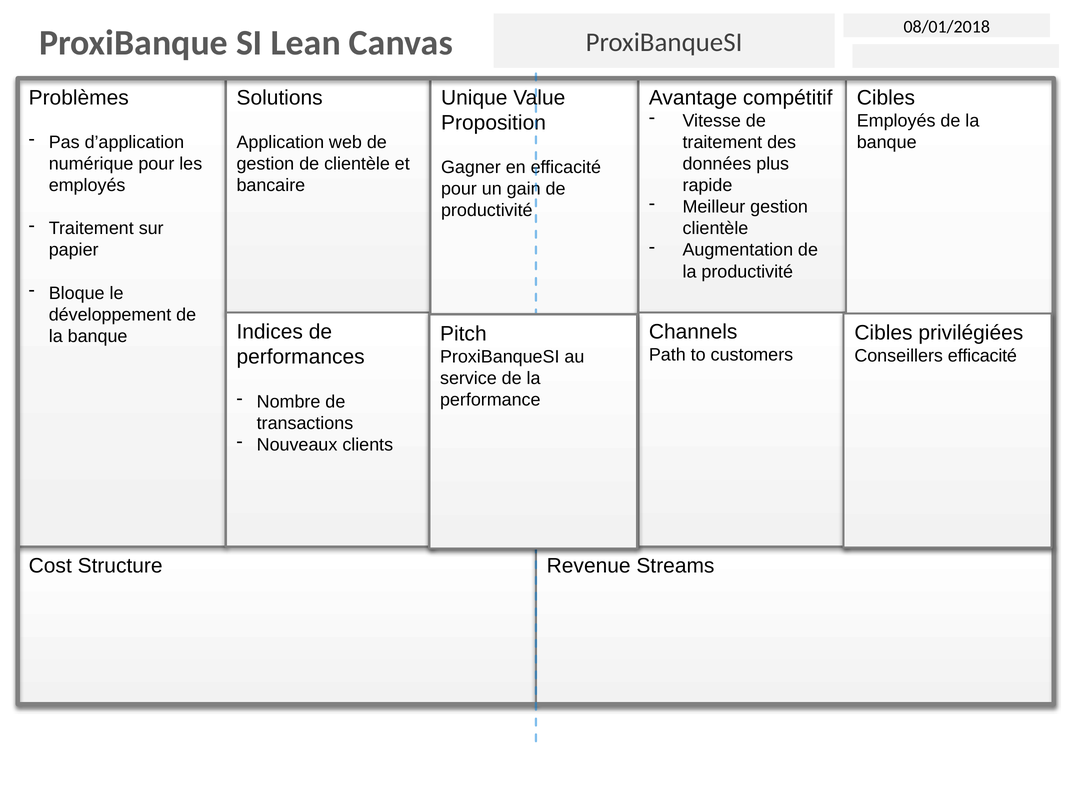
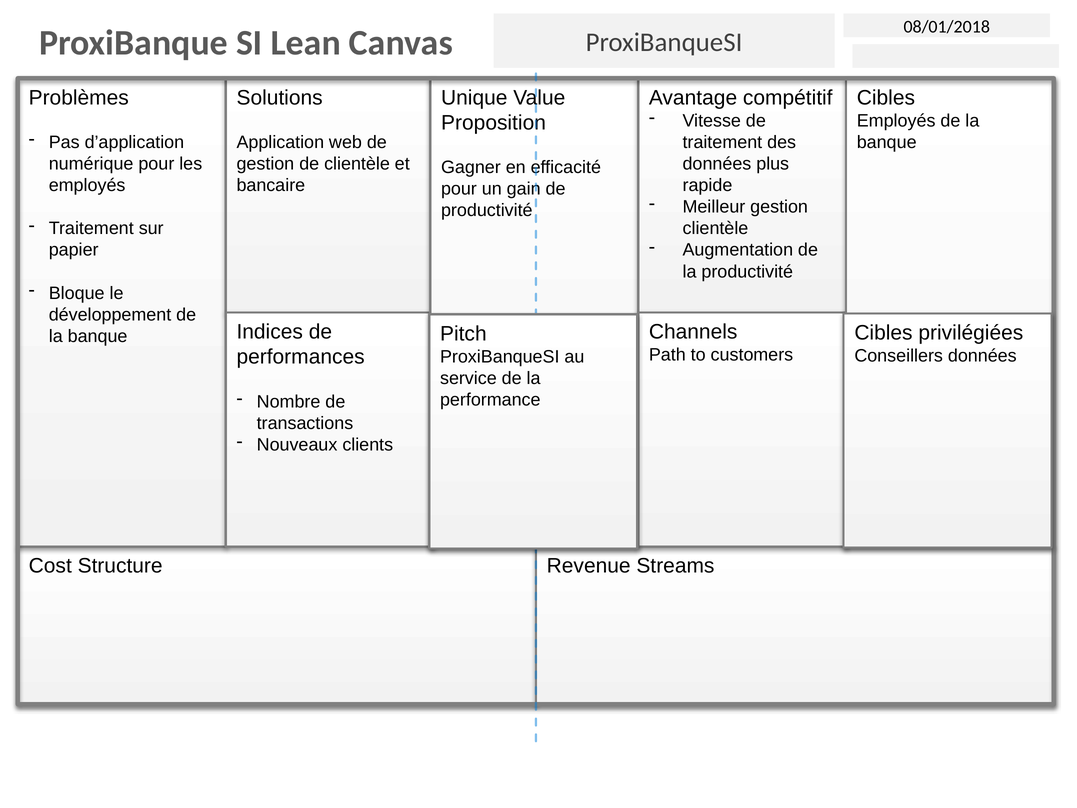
Conseillers efficacité: efficacité -> données
